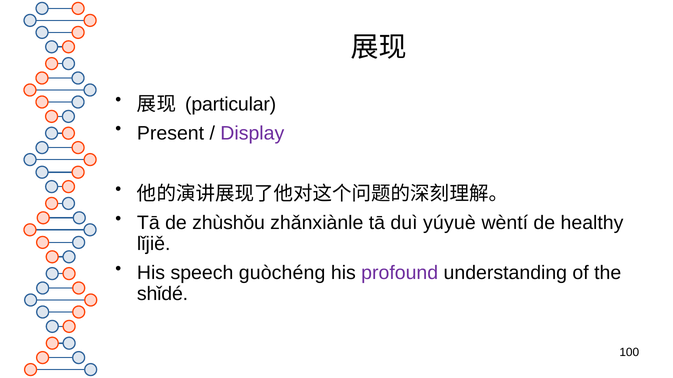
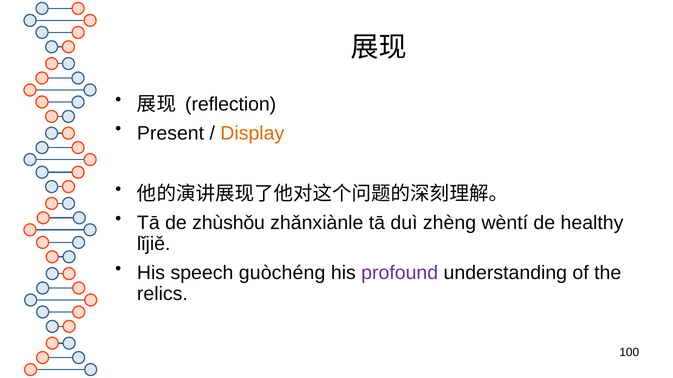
particular: particular -> reflection
Display colour: purple -> orange
yúyuè: yúyuè -> zhèng
shǐdé: shǐdé -> relics
